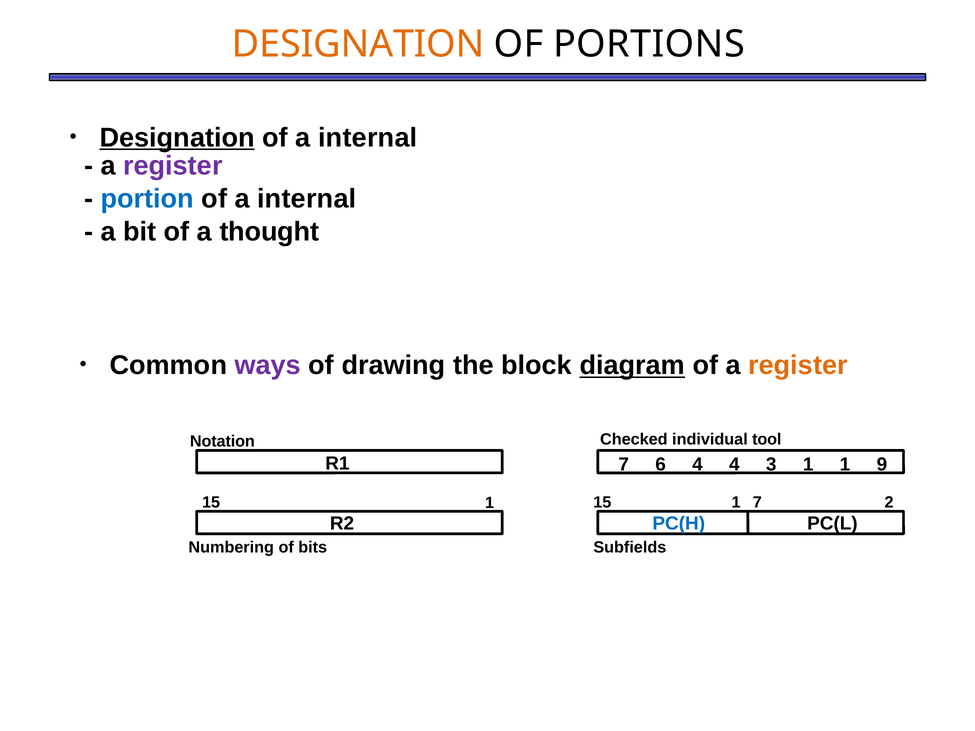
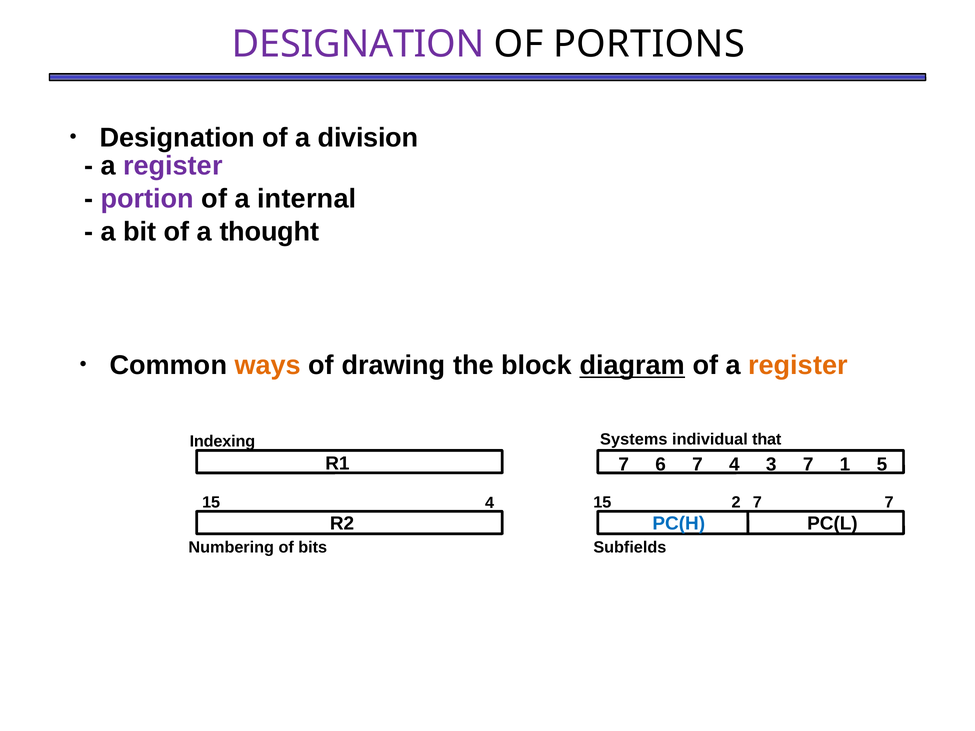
DESIGNATION at (358, 44) colour: orange -> purple
Designation at (177, 138) underline: present -> none
internal at (368, 138): internal -> division
portion colour: blue -> purple
ways colour: purple -> orange
Checked: Checked -> Systems
tool: tool -> that
Notation: Notation -> Indexing
6 4: 4 -> 7
3 1: 1 -> 7
9: 9 -> 5
1 at (490, 503): 1 -> 4
1 at (736, 502): 1 -> 2
7 2: 2 -> 7
